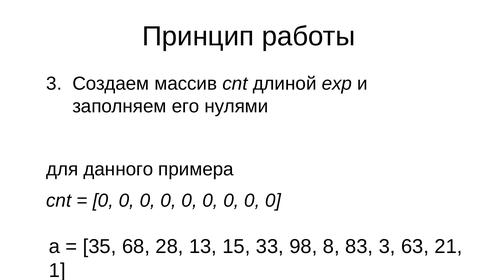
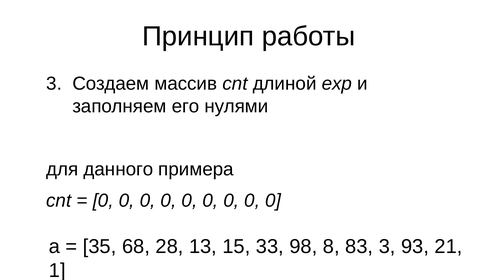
63: 63 -> 93
